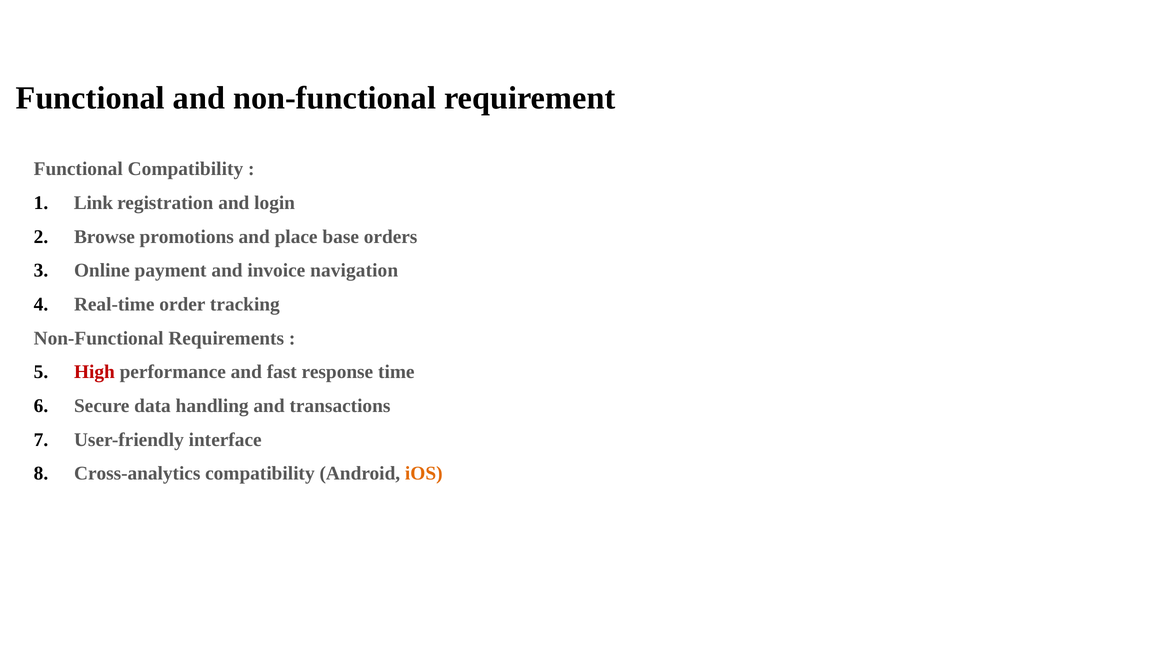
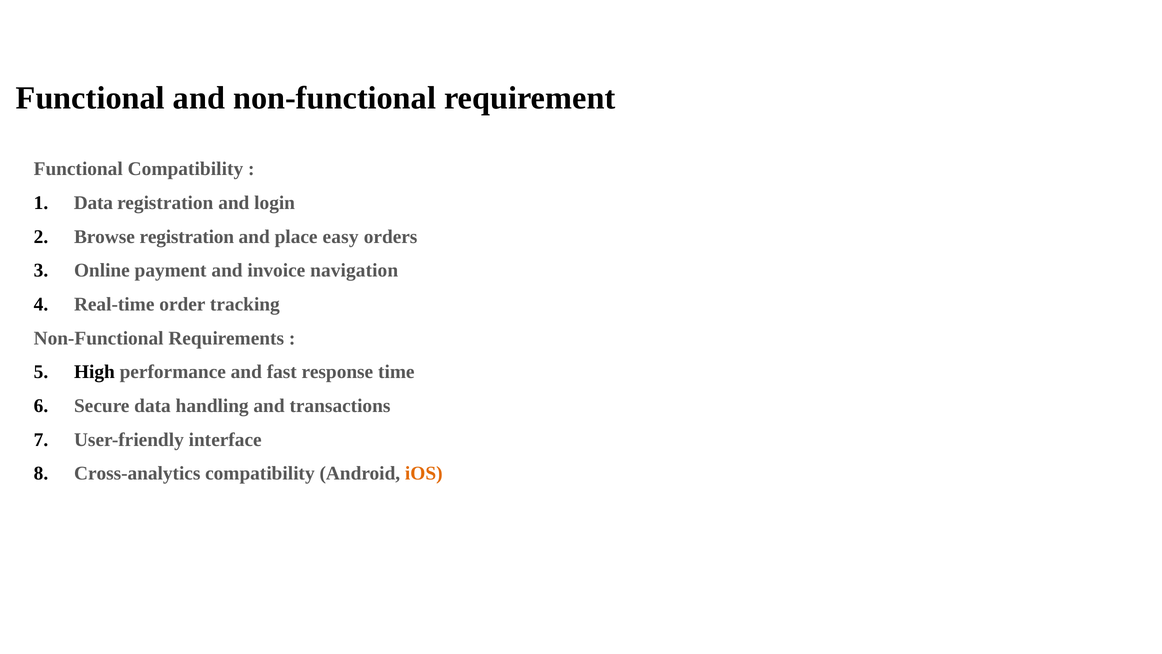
Link at (93, 203): Link -> Data
Browse promotions: promotions -> registration
base: base -> easy
High colour: red -> black
